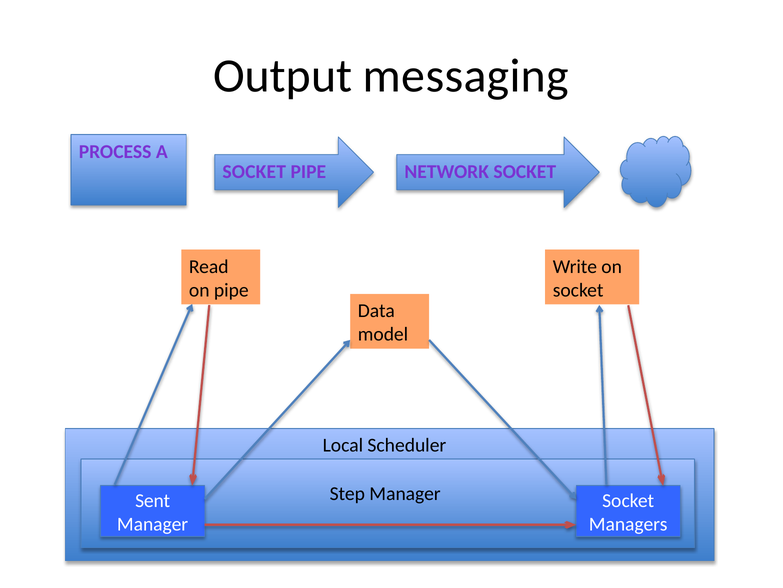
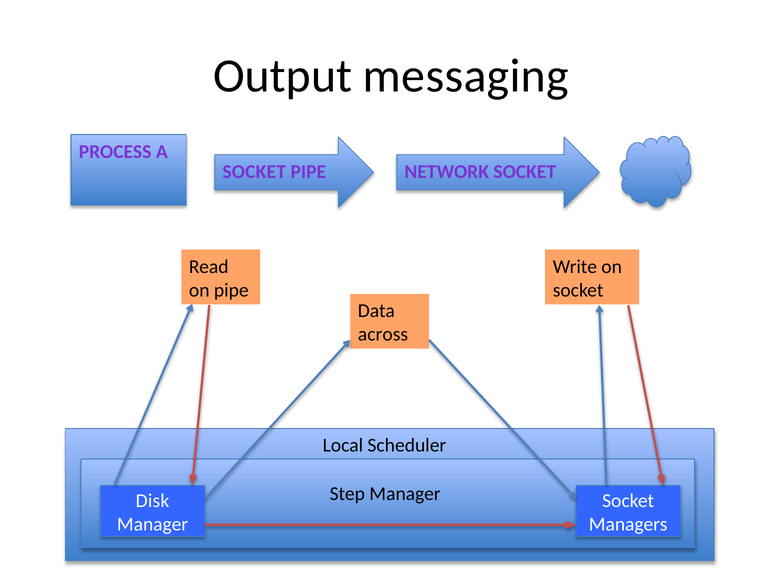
model: model -> across
Sent: Sent -> Disk
